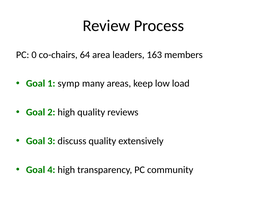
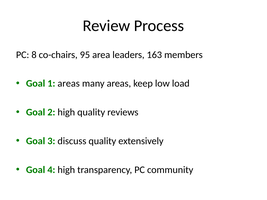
0: 0 -> 8
64: 64 -> 95
1 symp: symp -> areas
